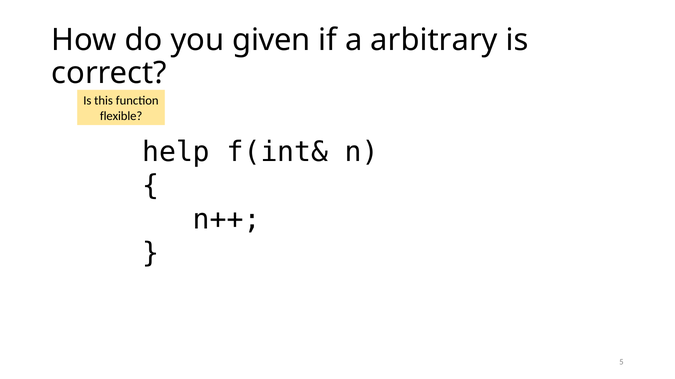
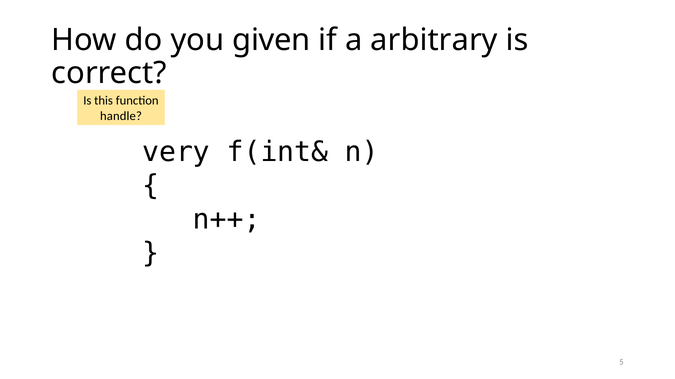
flexible: flexible -> handle
help: help -> very
